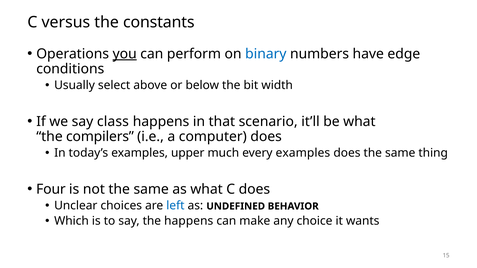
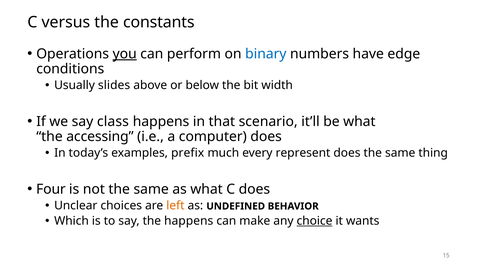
select: select -> slides
compilers: compilers -> accessing
upper: upper -> prefix
every examples: examples -> represent
left colour: blue -> orange
choice underline: none -> present
